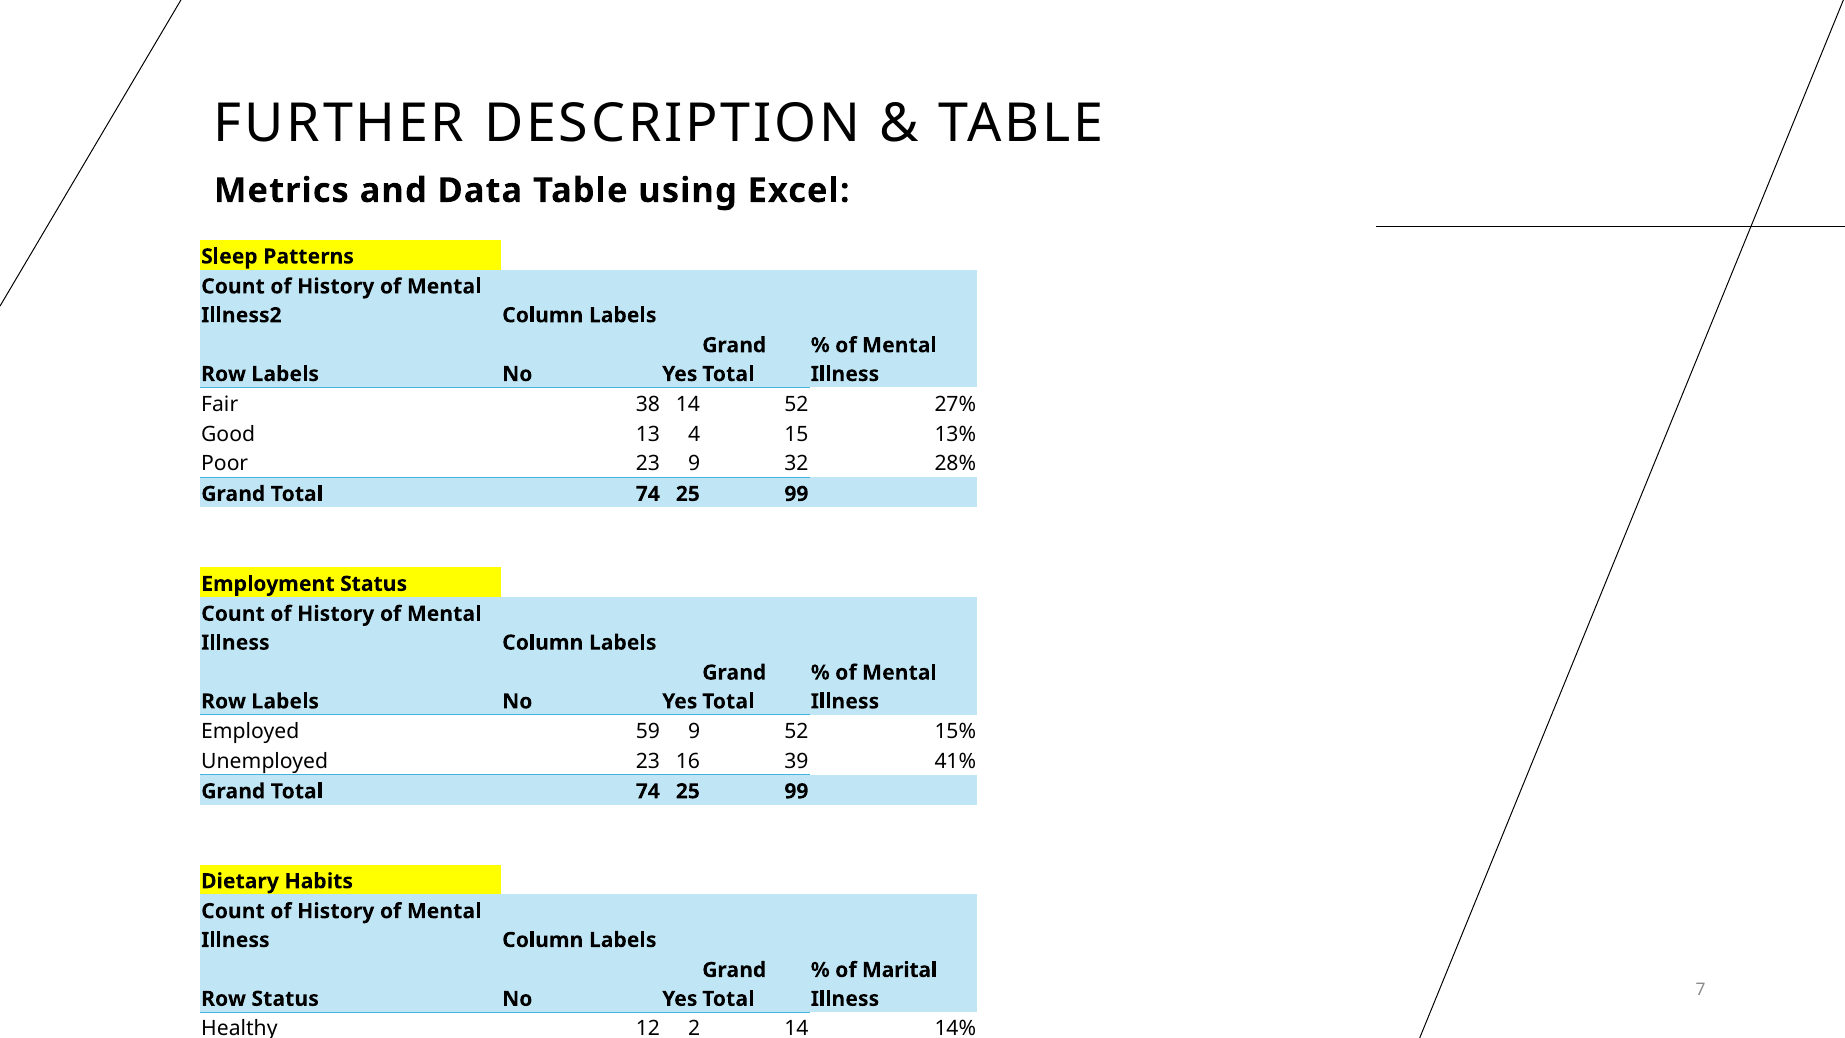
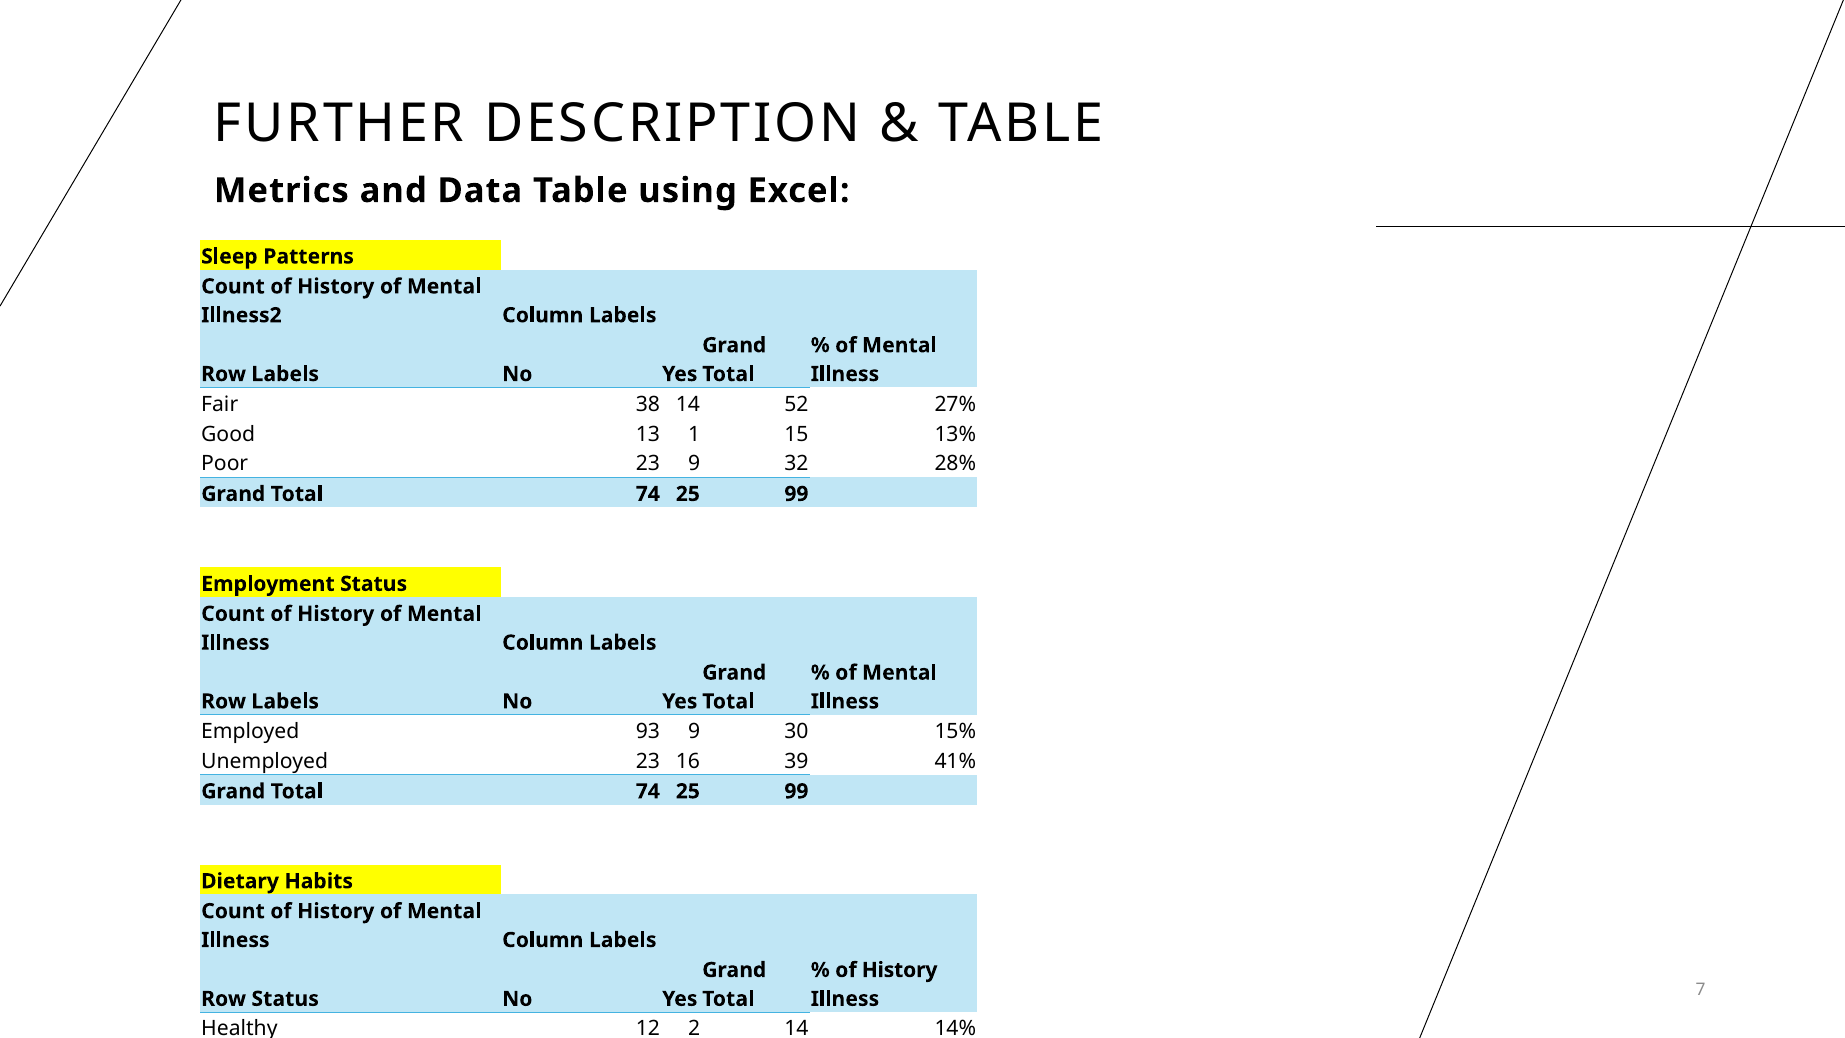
4: 4 -> 1
59: 59 -> 93
9 52: 52 -> 30
Marital at (900, 970): Marital -> History
